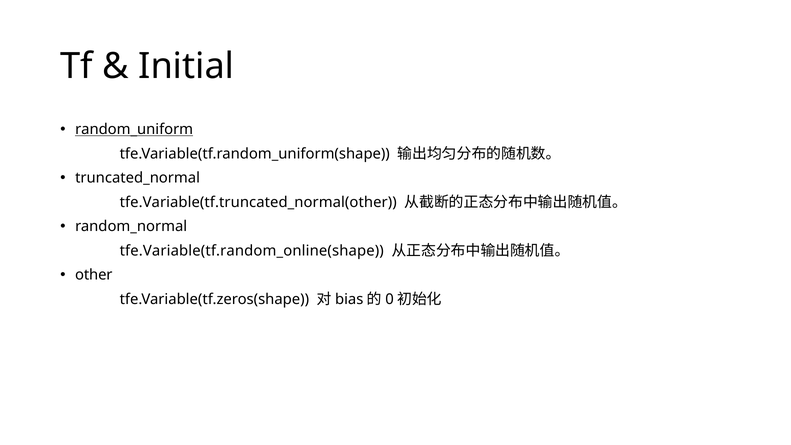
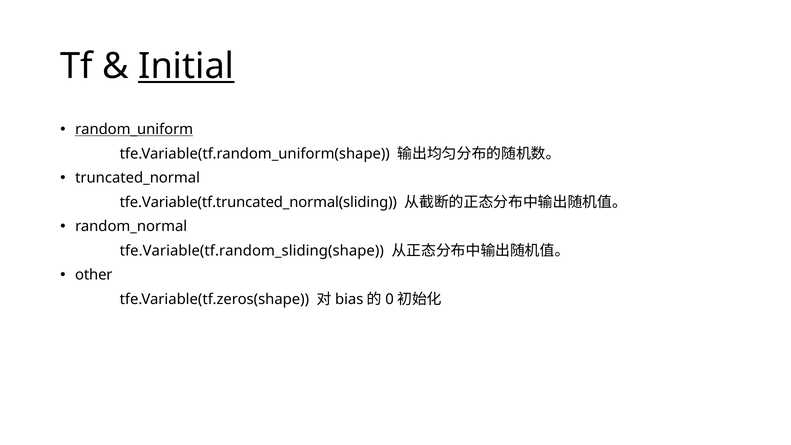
Initial underline: none -> present
tfe.Variable(tf.truncated_normal(other: tfe.Variable(tf.truncated_normal(other -> tfe.Variable(tf.truncated_normal(sliding
tfe.Variable(tf.random_online(shape: tfe.Variable(tf.random_online(shape -> tfe.Variable(tf.random_sliding(shape
